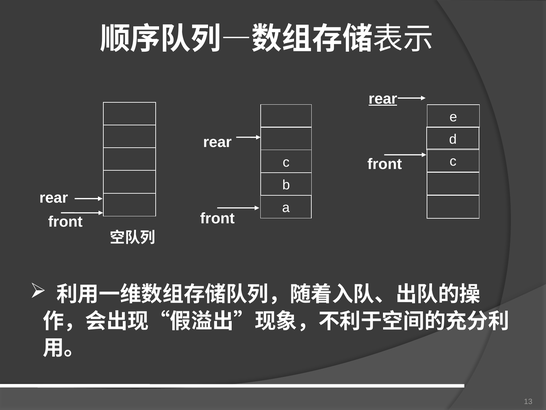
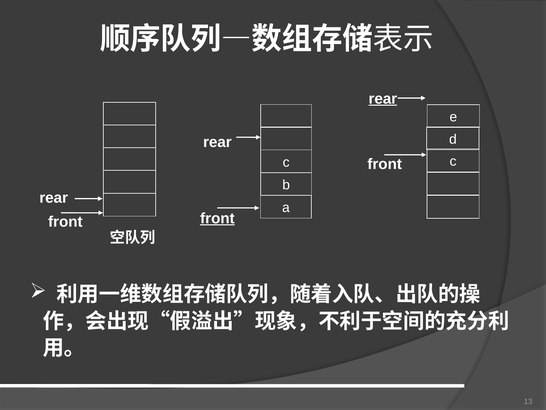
front at (217, 218) underline: none -> present
